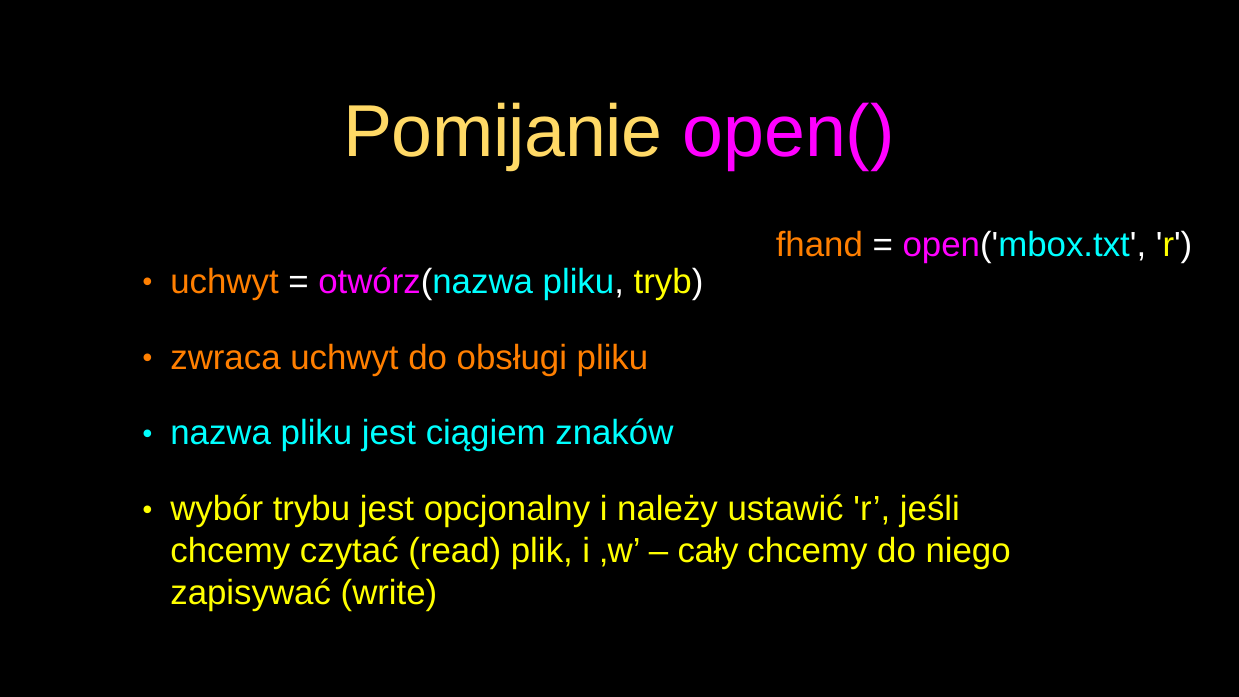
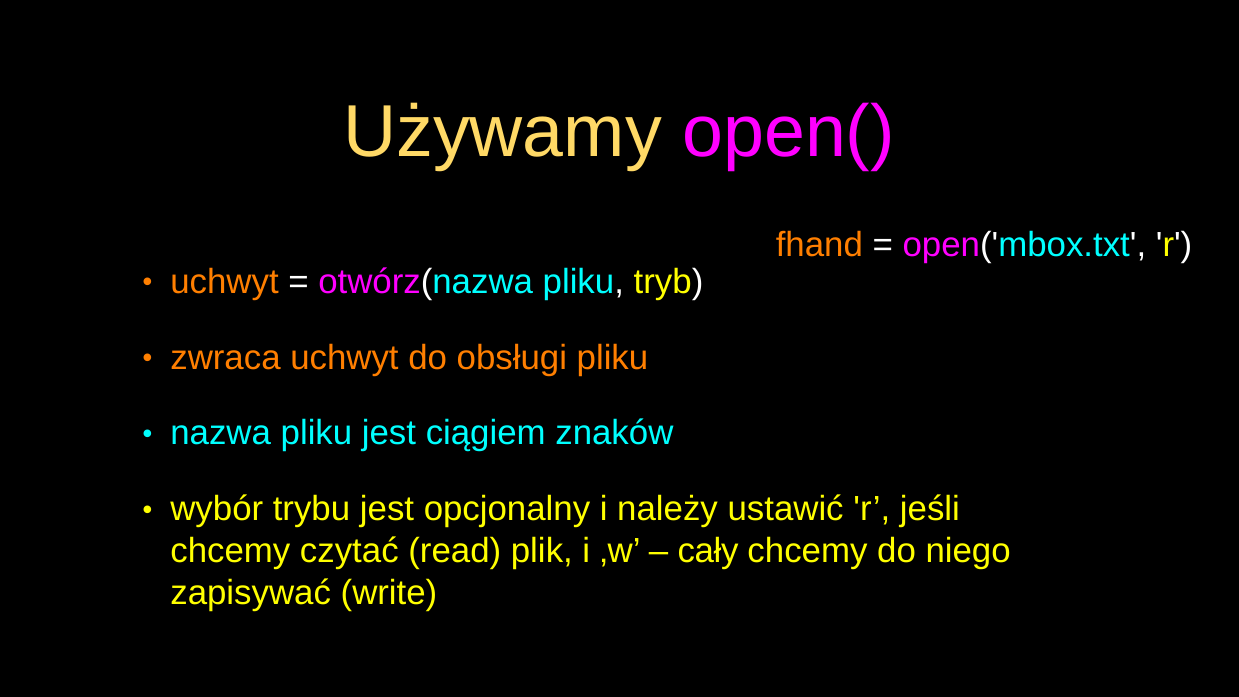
Pomijanie: Pomijanie -> Używamy
